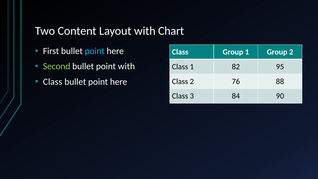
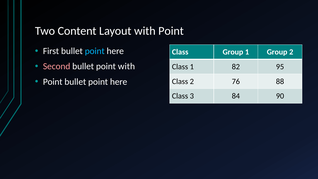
with Chart: Chart -> Point
Second colour: light green -> pink
Class at (53, 82): Class -> Point
